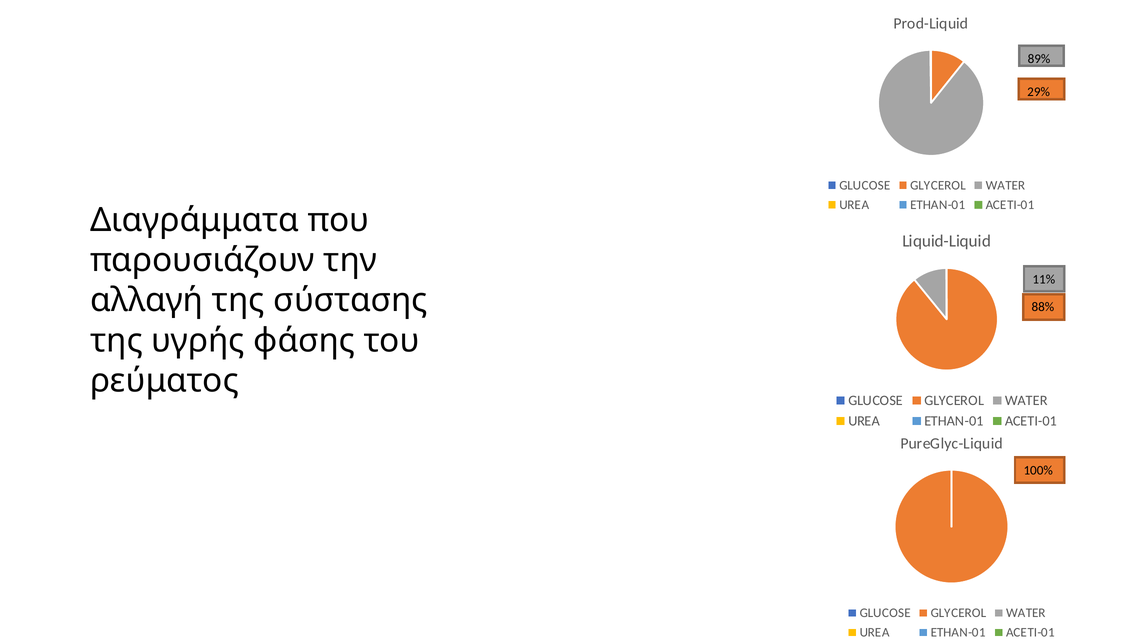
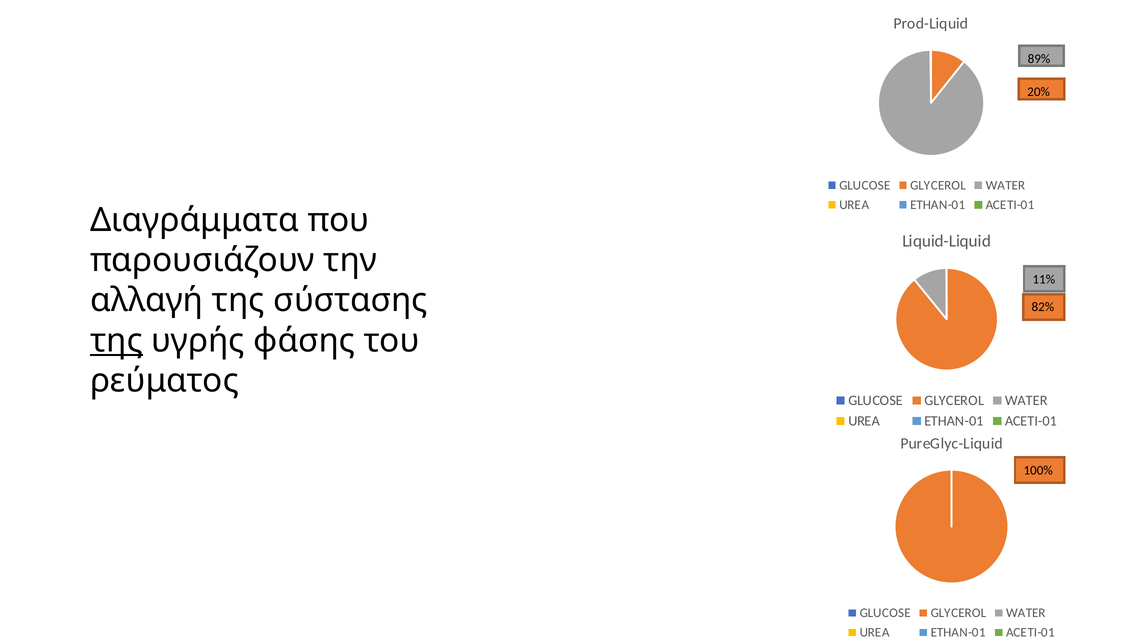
29%: 29% -> 20%
88%: 88% -> 82%
της at (117, 341) underline: none -> present
